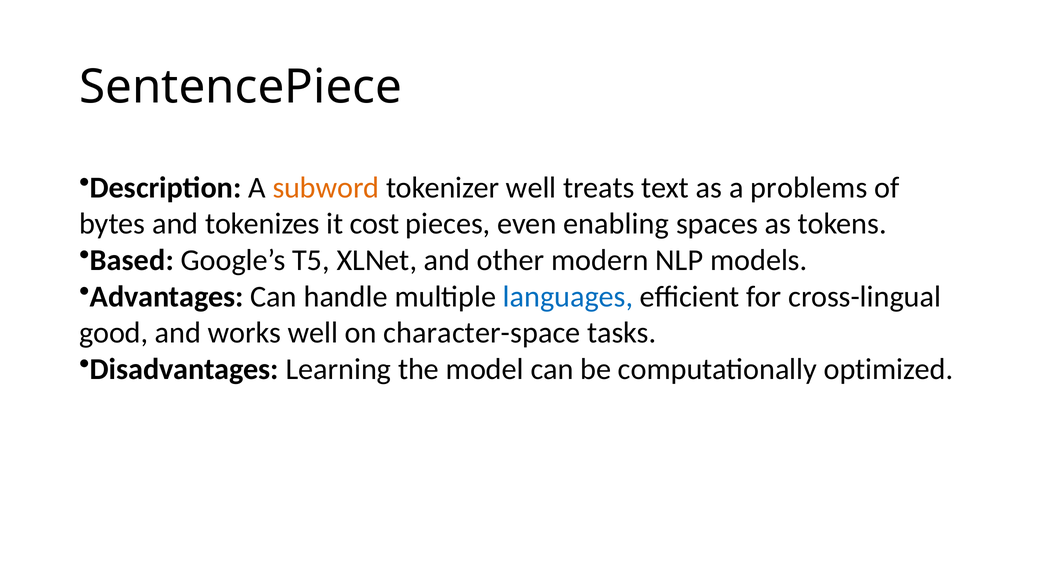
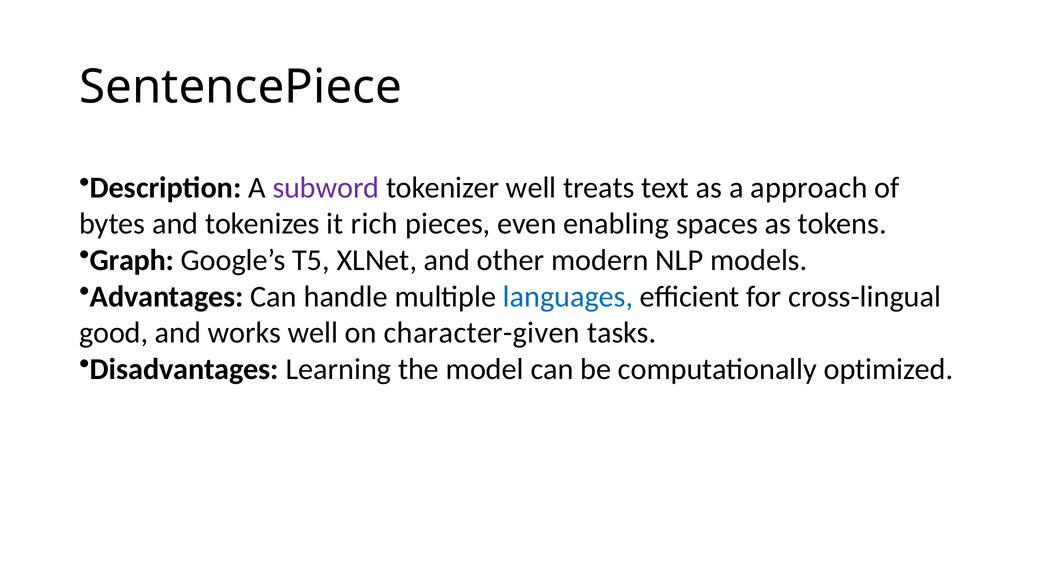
subword colour: orange -> purple
problems: problems -> approach
cost: cost -> rich
Based: Based -> Graph
character-space: character-space -> character-given
